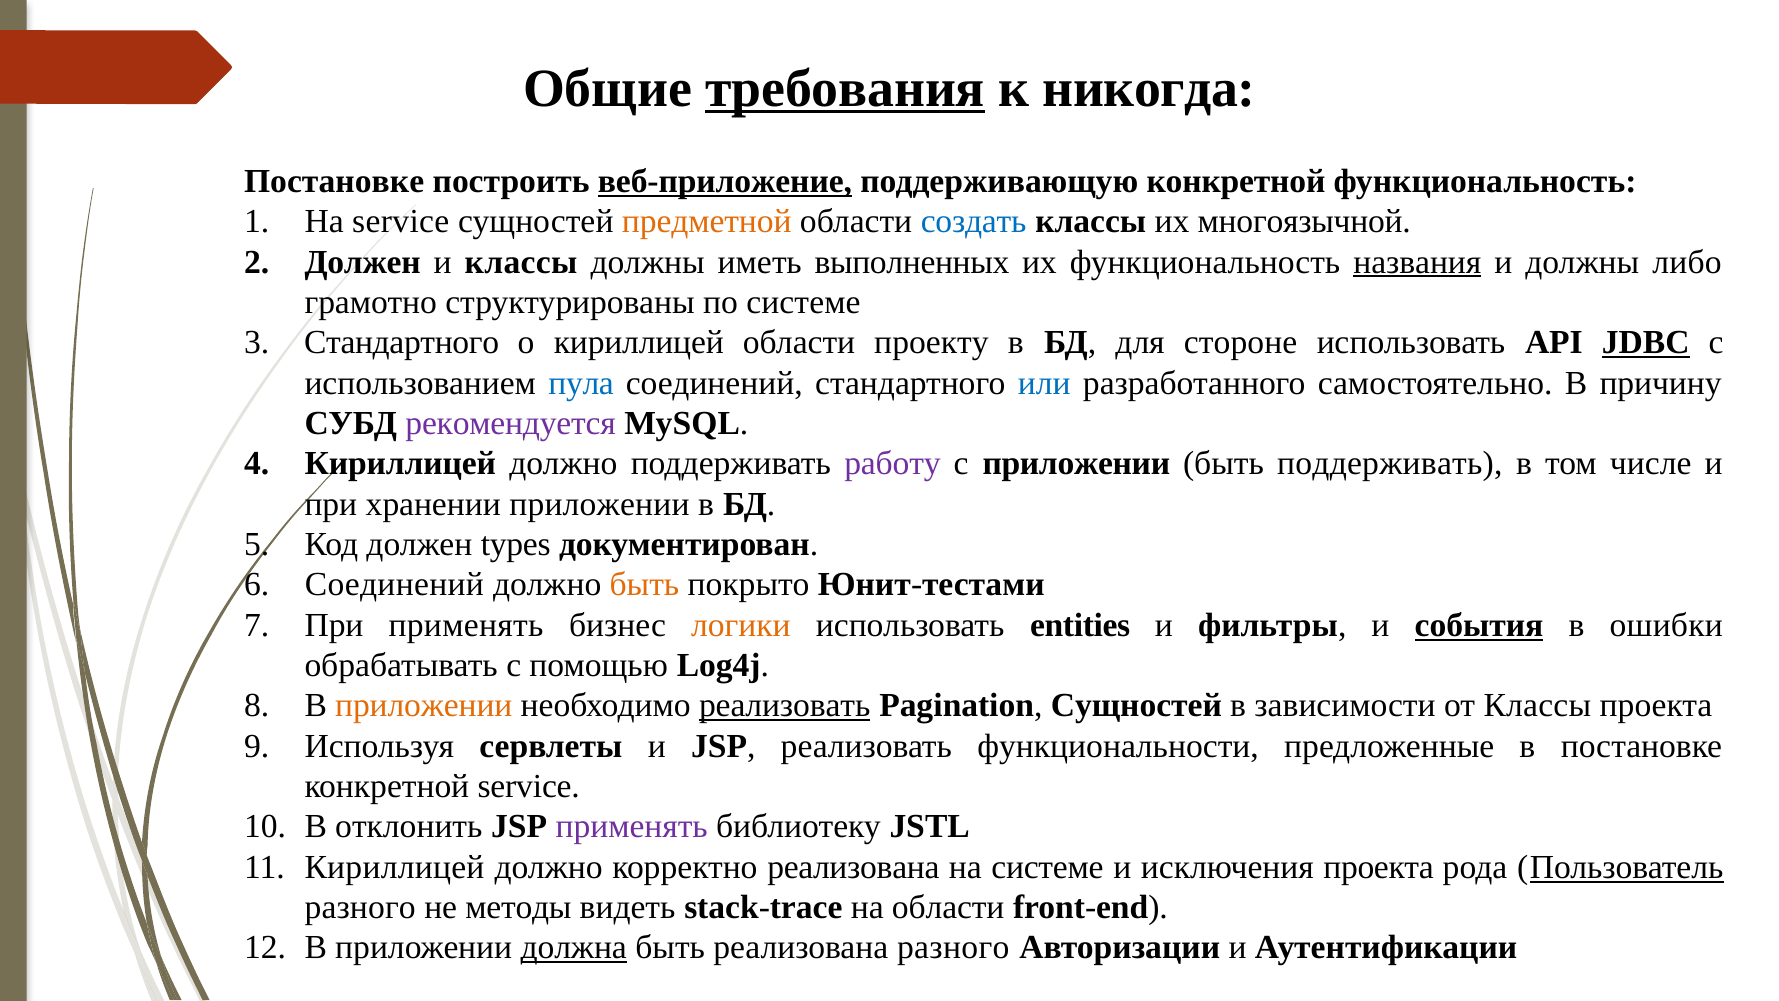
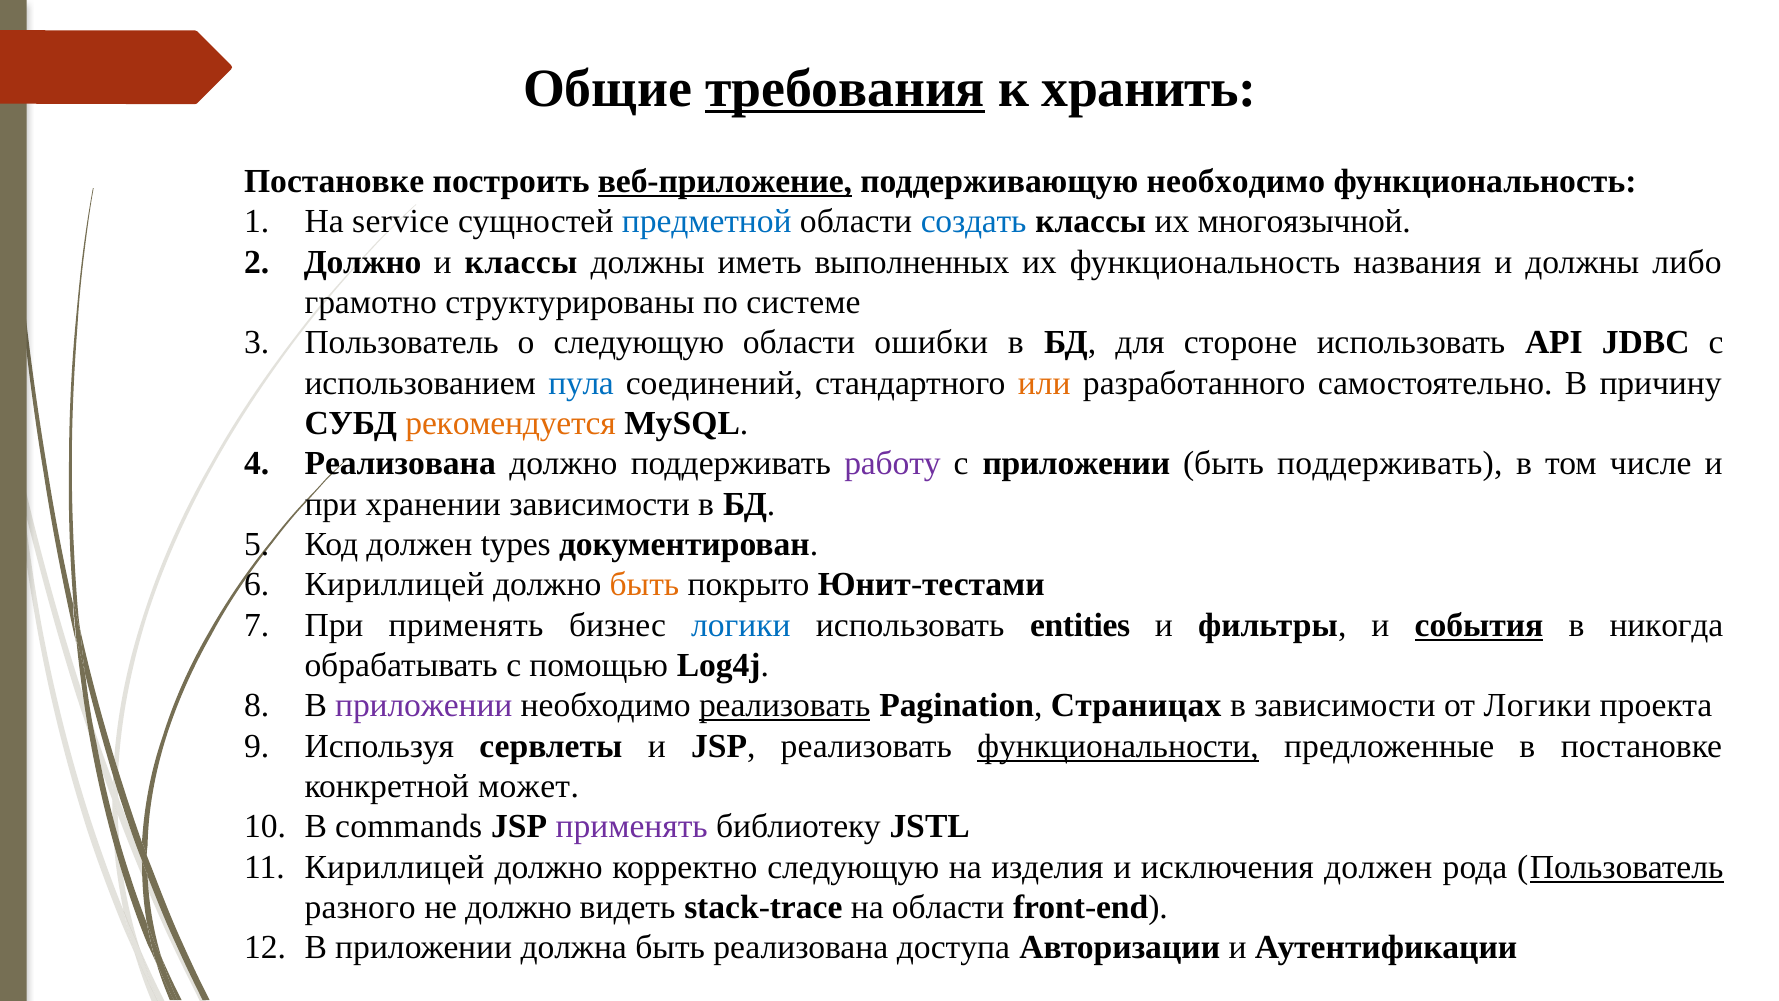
никогда: никогда -> хранить
поддерживающую конкретной: конкретной -> необходимо
предметной colour: orange -> blue
Должен at (363, 262): Должен -> Должно
названия underline: present -> none
Стандартного at (402, 343): Стандартного -> Пользователь
о кириллицей: кириллицей -> следующую
проекту: проекту -> ошибки
JDBC underline: present -> none
или colour: blue -> orange
рекомендуется colour: purple -> orange
Кириллицей at (400, 464): Кириллицей -> Реализована
хранении приложении: приложении -> зависимости
Соединений at (394, 585): Соединений -> Кириллицей
логики at (741, 625) colour: orange -> blue
ошибки: ошибки -> никогда
приложении at (424, 706) colour: orange -> purple
Pagination Сущностей: Сущностей -> Страницах
от Классы: Классы -> Логики
функциональности underline: none -> present
конкретной service: service -> может
отклонить: отклонить -> commands
корректно реализована: реализована -> следующую
на системе: системе -> изделия
исключения проекта: проекта -> должен
не методы: методы -> должно
должна underline: present -> none
реализована разного: разного -> доступа
